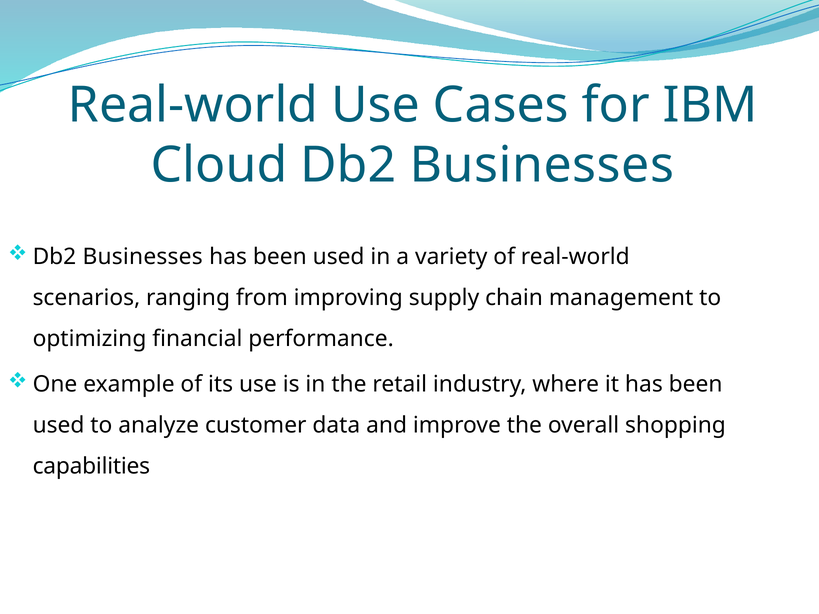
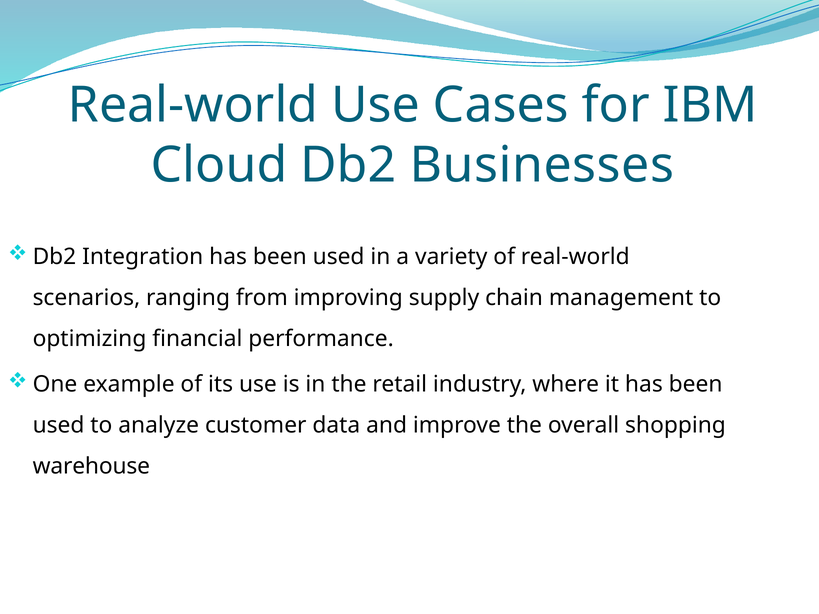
Businesses at (143, 257): Businesses -> Integration
capabilities: capabilities -> warehouse
